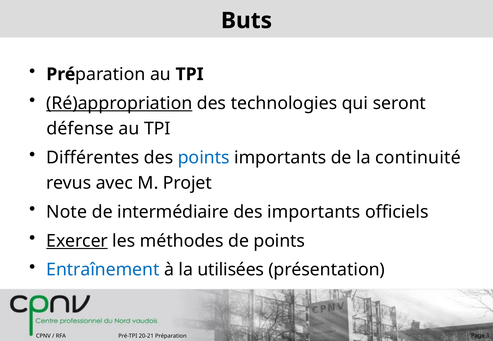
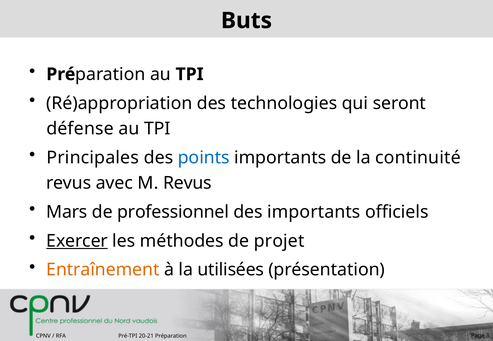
Ré)appropriation underline: present -> none
Différentes: Différentes -> Principales
M Projet: Projet -> Revus
Note: Note -> Mars
intermédiaire: intermédiaire -> professionnel
de points: points -> projet
Entraînement colour: blue -> orange
